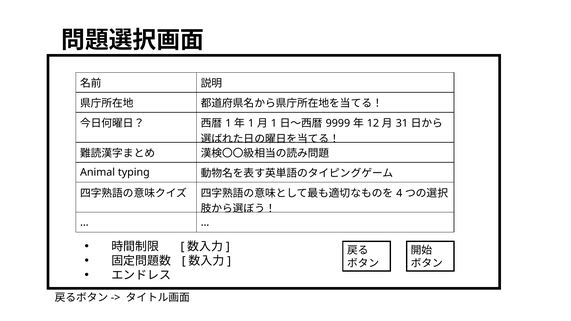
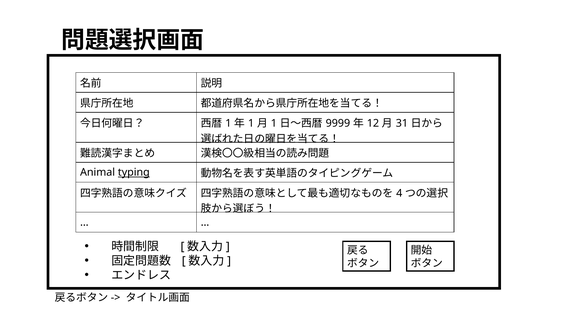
typing underline: none -> present
